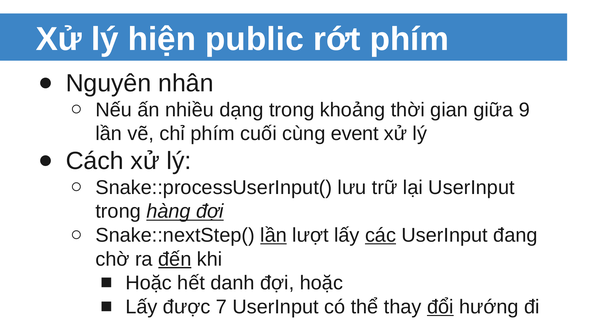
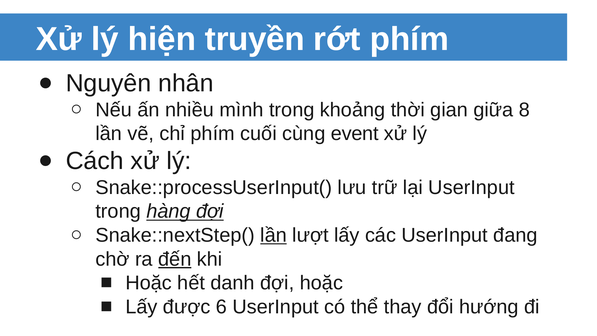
public: public -> truyền
dạng: dạng -> mình
9: 9 -> 8
các underline: present -> none
7: 7 -> 6
đổi underline: present -> none
